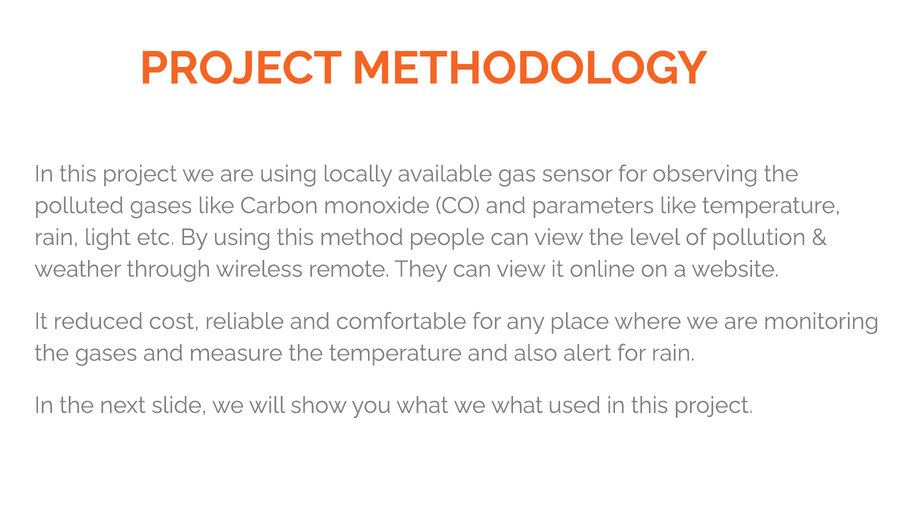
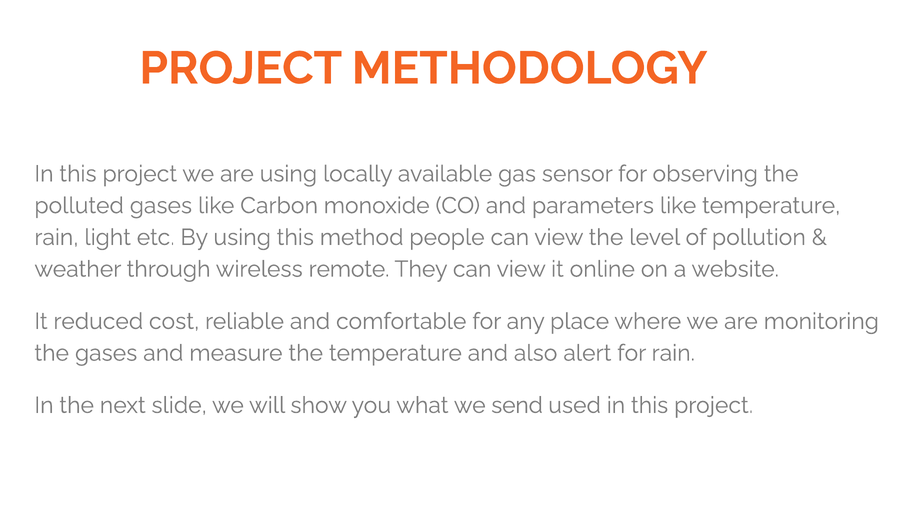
we what: what -> send
